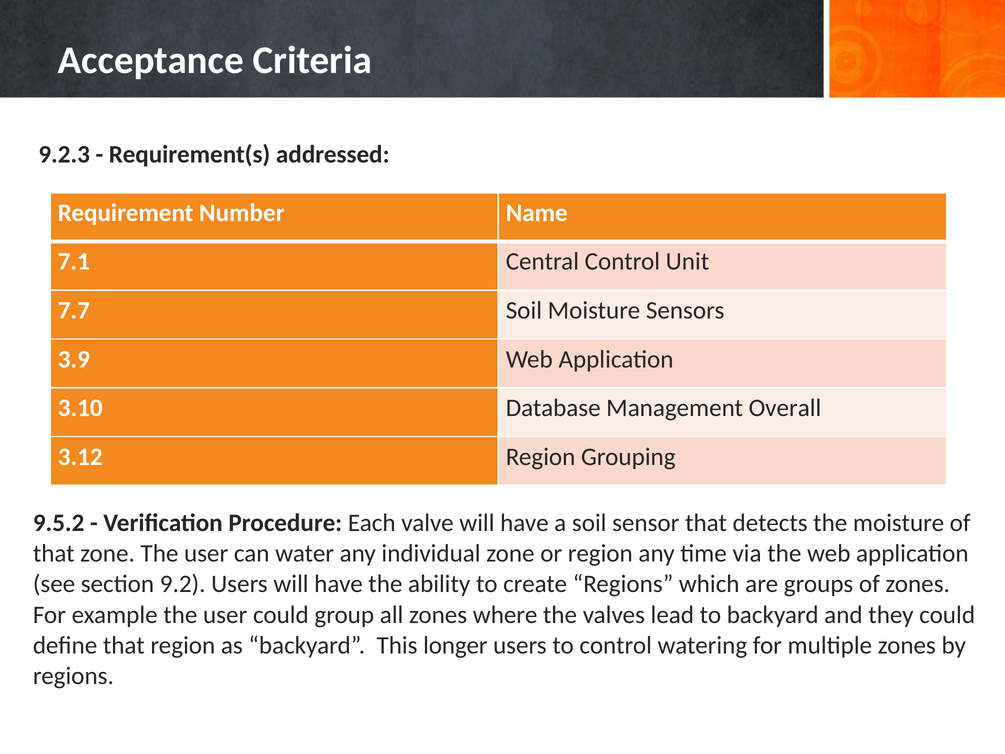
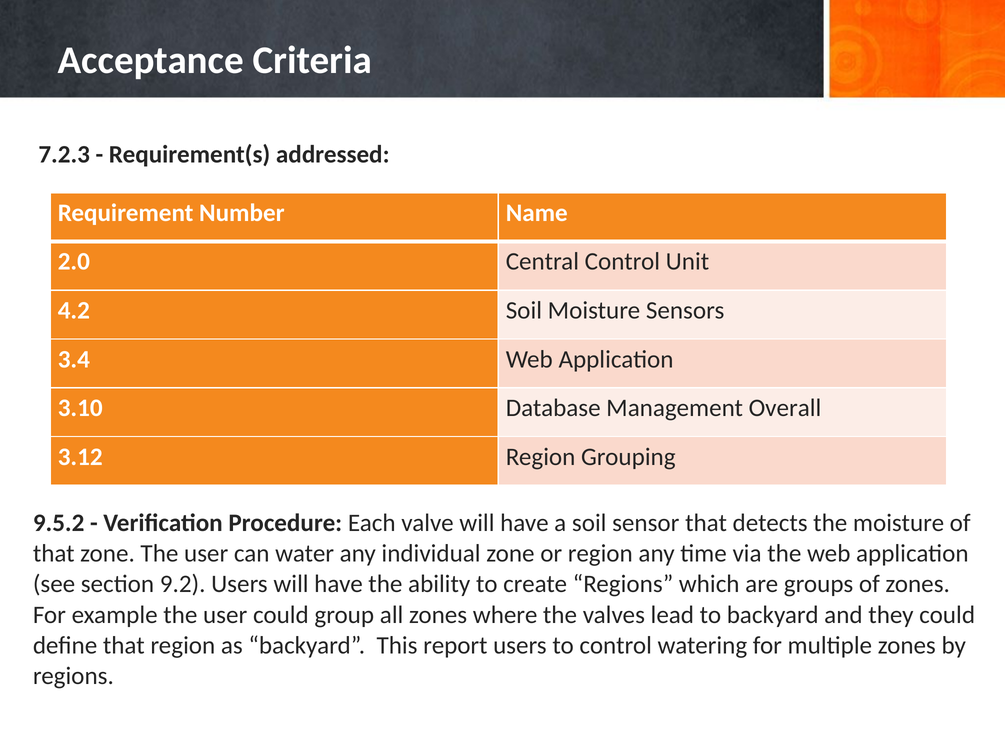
9.2.3: 9.2.3 -> 7.2.3
7.1: 7.1 -> 2.0
7.7: 7.7 -> 4.2
3.9: 3.9 -> 3.4
longer: longer -> report
